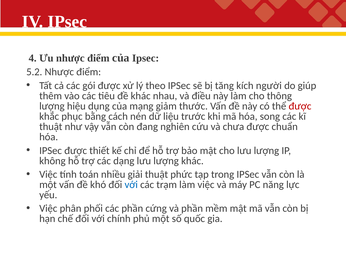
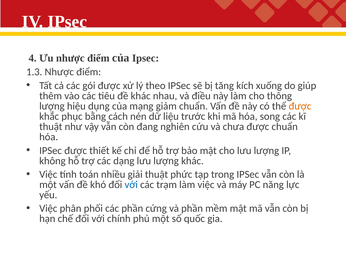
5.2: 5.2 -> 1.3
người: người -> xuống
giảm thước: thước -> chuẩn
được at (300, 106) colour: red -> orange
